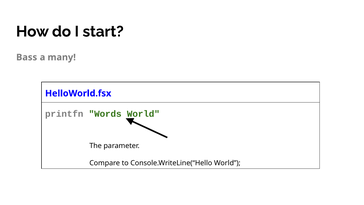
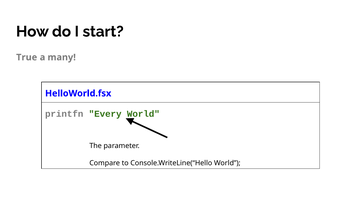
Bass: Bass -> True
Words: Words -> Every
